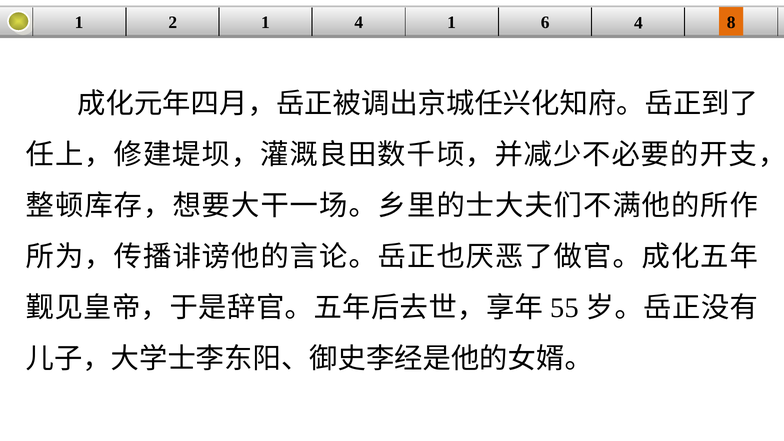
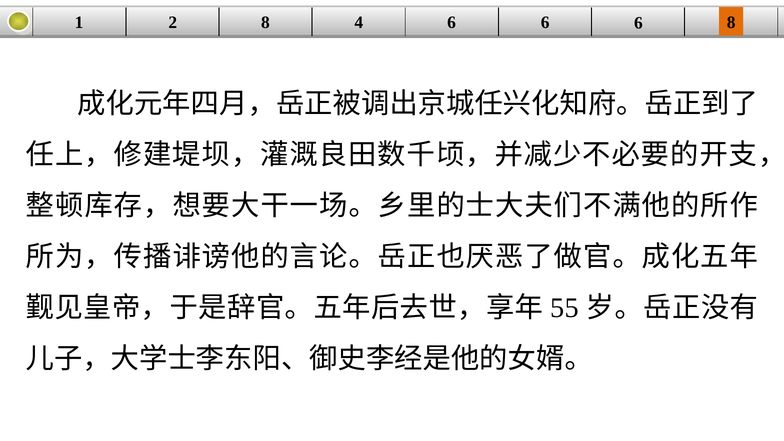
2 1: 1 -> 8
4 1: 1 -> 6
4 at (638, 23): 4 -> 6
